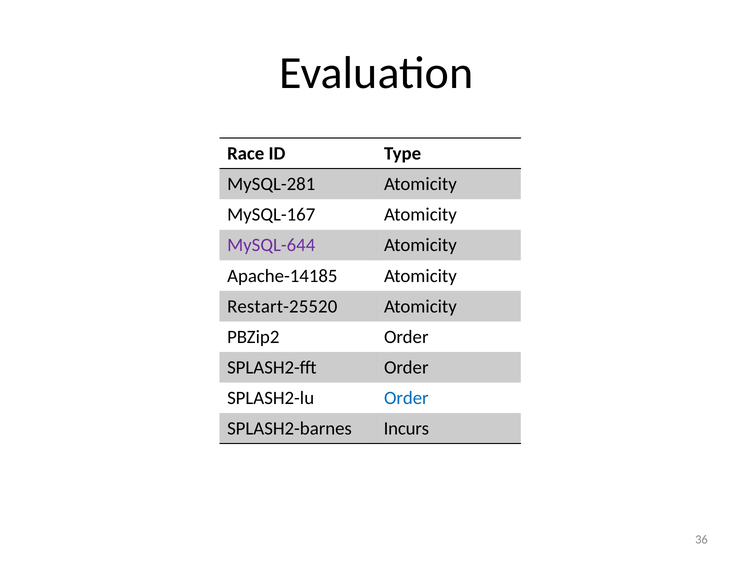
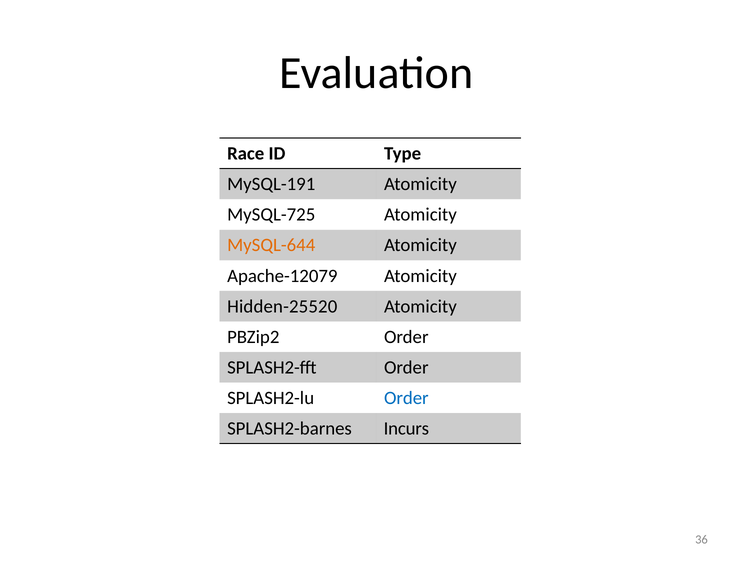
MySQL-281: MySQL-281 -> MySQL-191
MySQL-167: MySQL-167 -> MySQL-725
MySQL-644 colour: purple -> orange
Apache-14185: Apache-14185 -> Apache-12079
Restart-25520: Restart-25520 -> Hidden-25520
